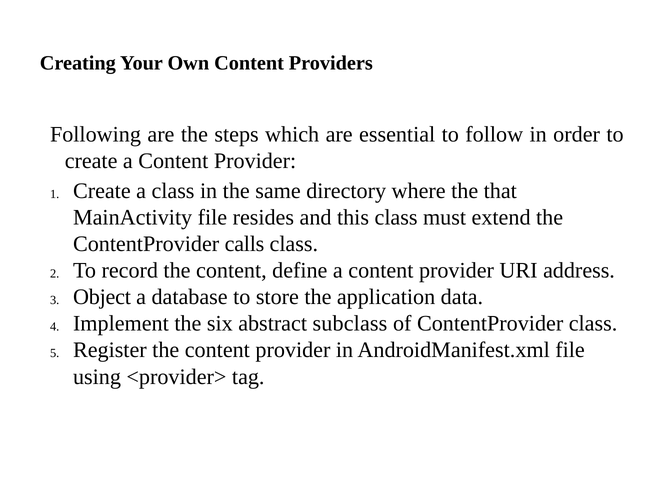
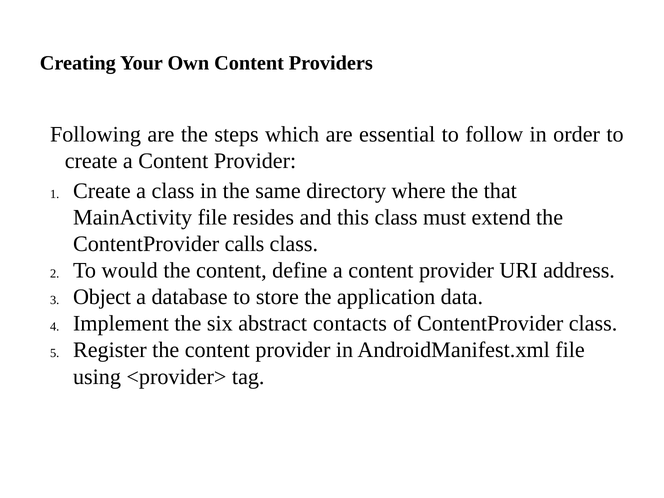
record: record -> would
subclass: subclass -> contacts
